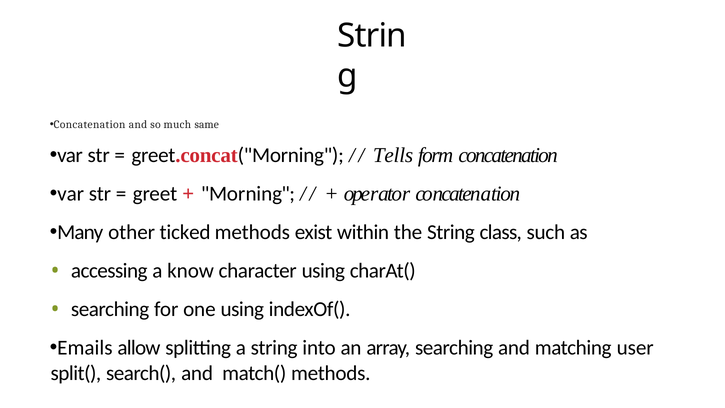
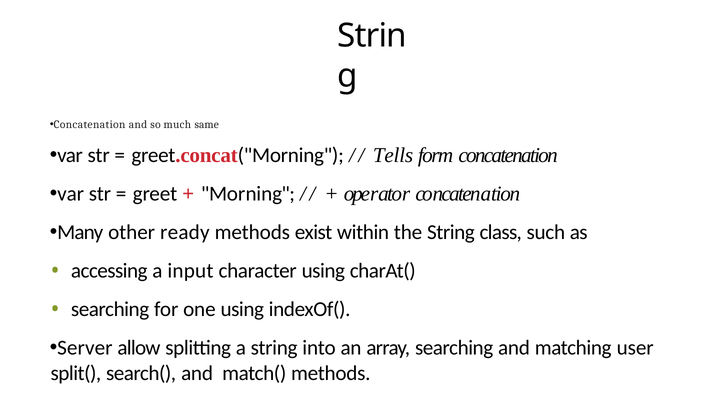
ticked: ticked -> ready
know: know -> input
Emails: Emails -> Server
